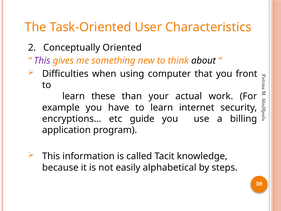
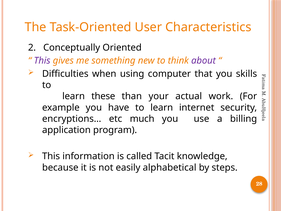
about colour: black -> purple
front: front -> skills
guide: guide -> much
